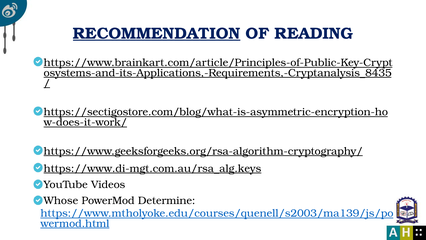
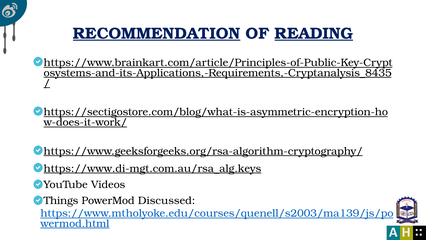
READING underline: none -> present
Whose: Whose -> Things
Determine: Determine -> Discussed
